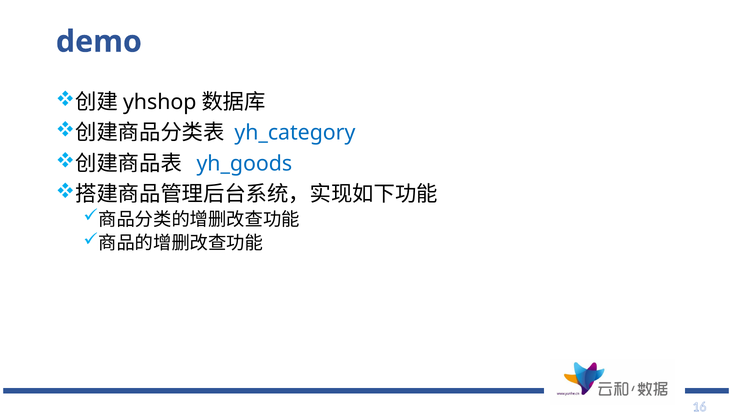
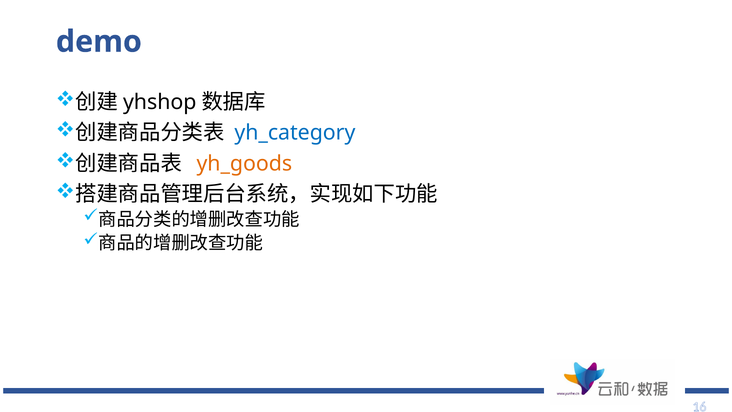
yh_goods colour: blue -> orange
